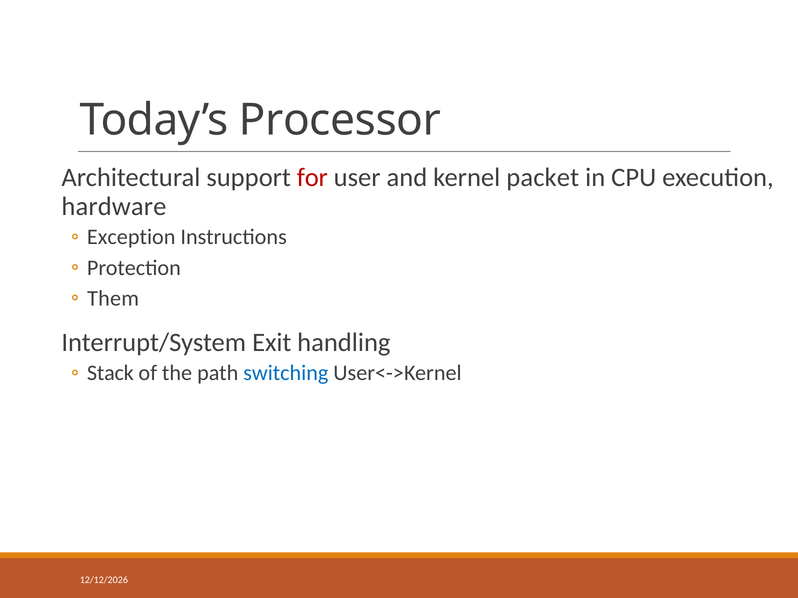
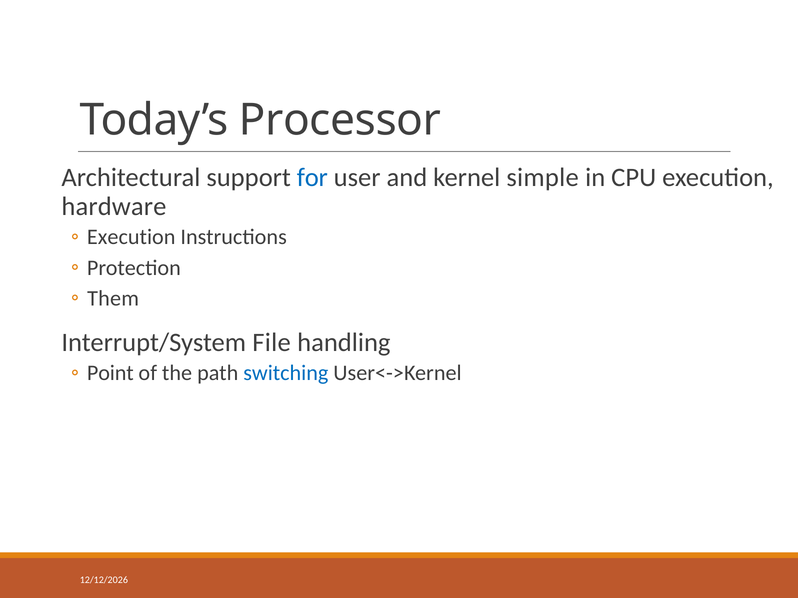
for colour: red -> blue
packet: packet -> simple
Exception at (131, 237): Exception -> Execution
Exit: Exit -> File
Stack: Stack -> Point
